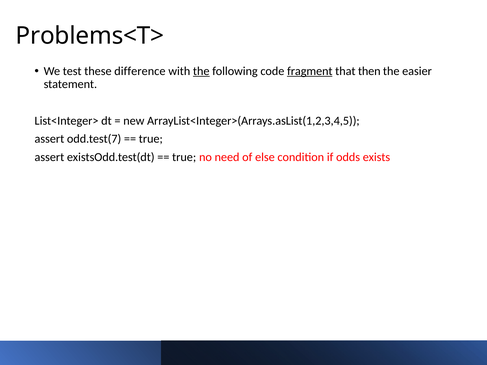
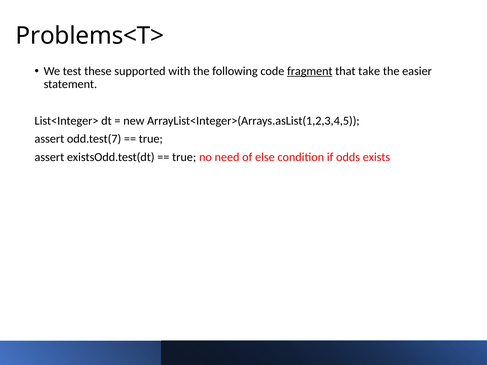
difference: difference -> supported
the at (201, 71) underline: present -> none
then: then -> take
